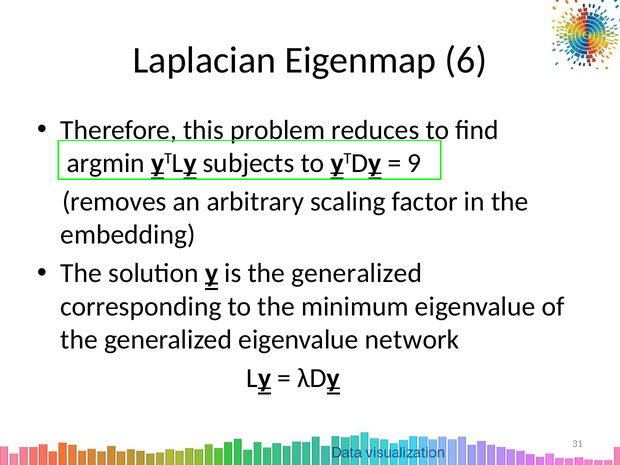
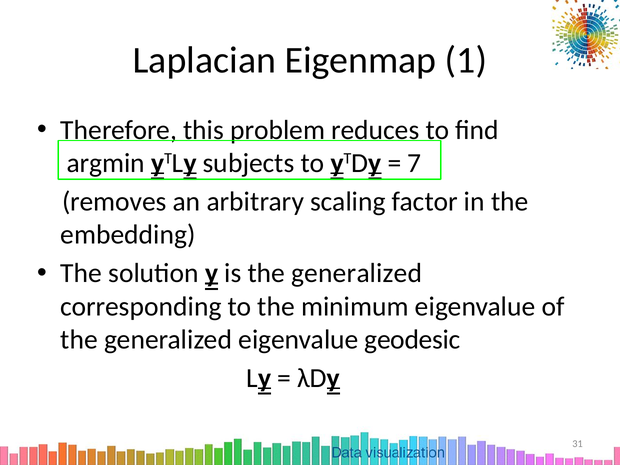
6: 6 -> 1
9: 9 -> 7
network: network -> geodesic
